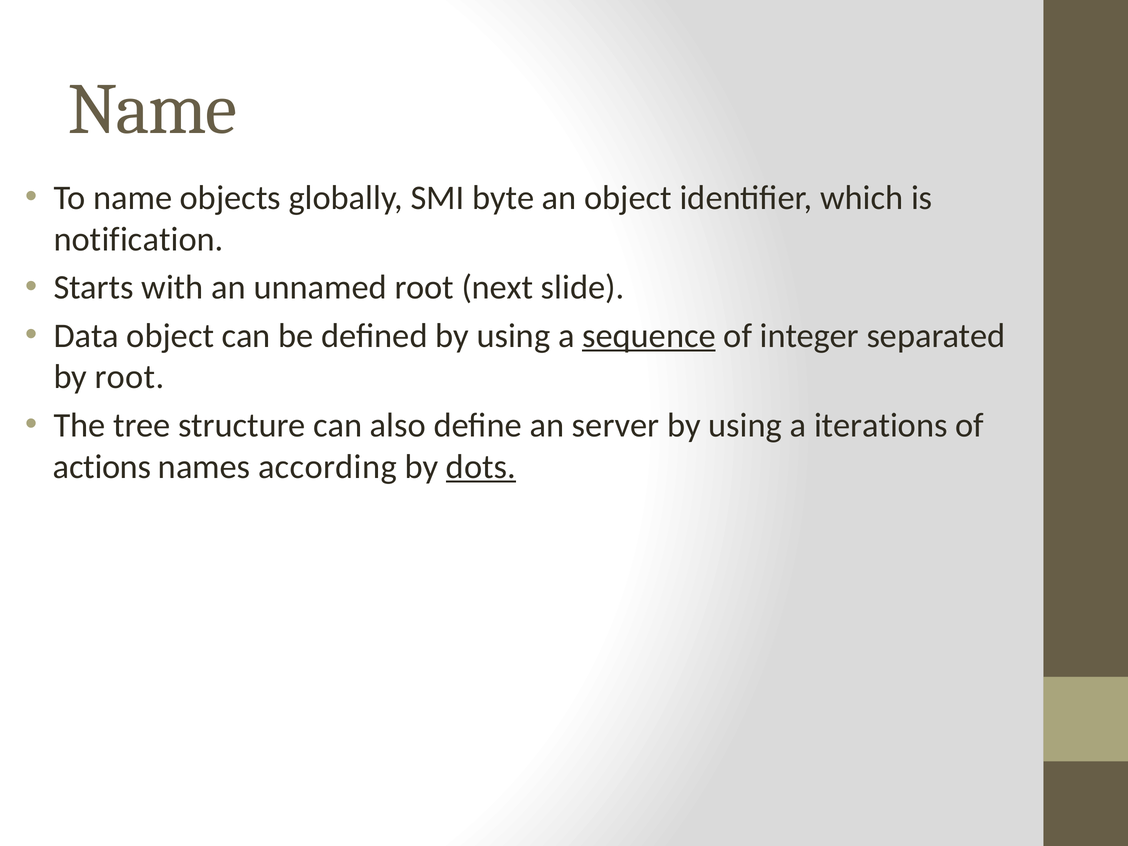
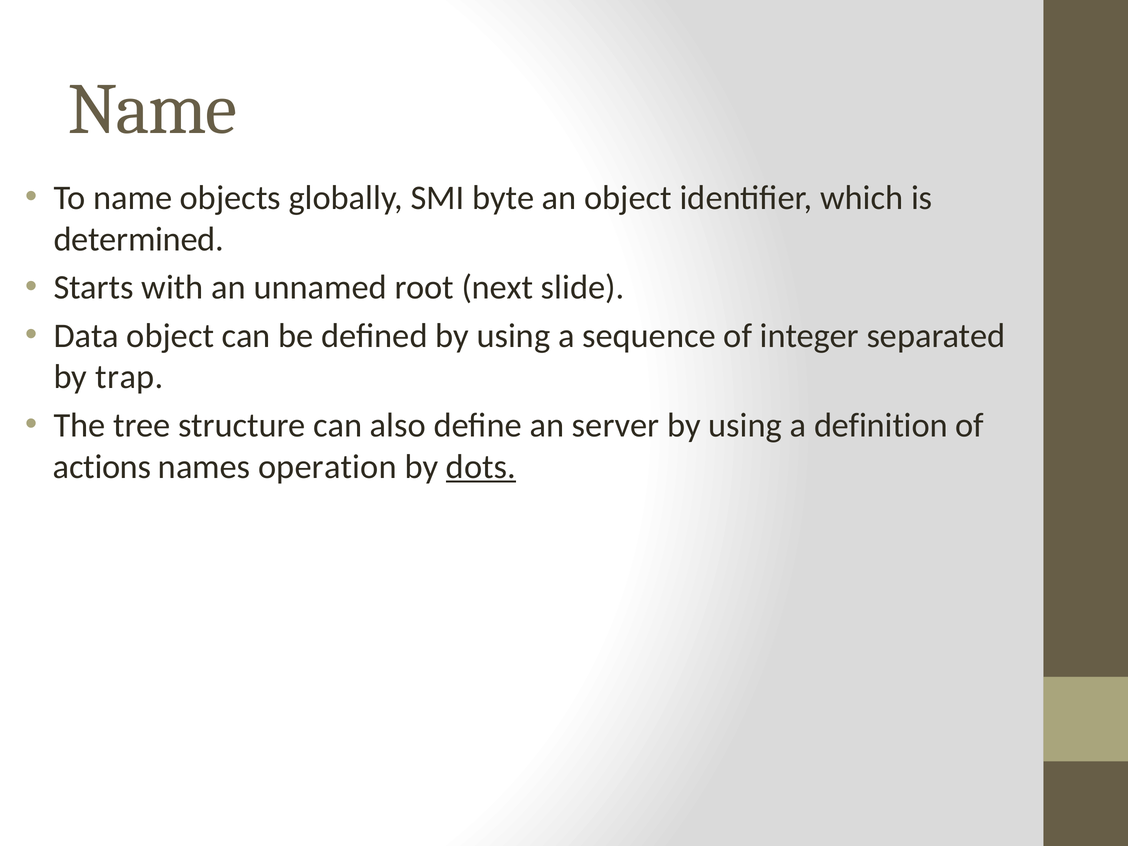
notification: notification -> determined
sequence underline: present -> none
by root: root -> trap
iterations: iterations -> definition
according: according -> operation
